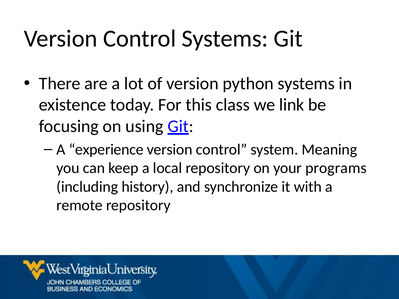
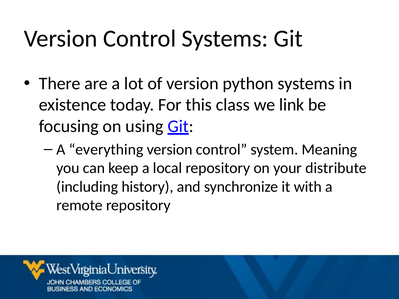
experience: experience -> everything
programs: programs -> distribute
